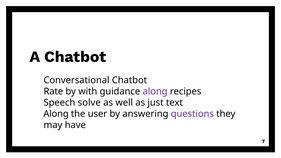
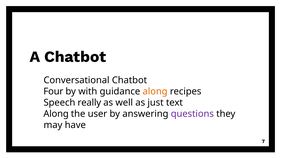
Rate: Rate -> Four
along at (155, 91) colour: purple -> orange
solve: solve -> really
